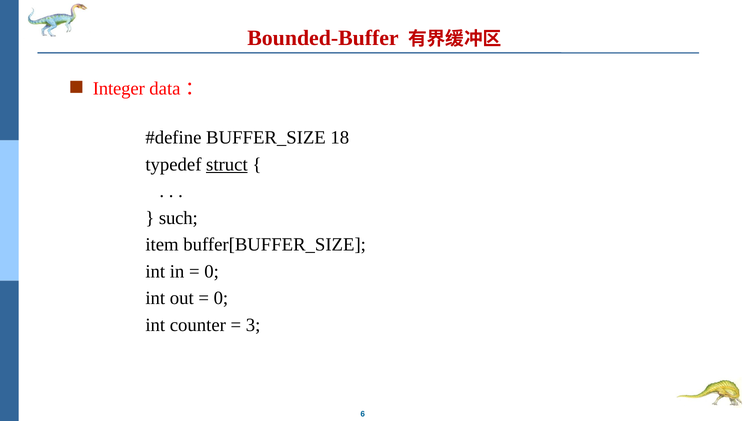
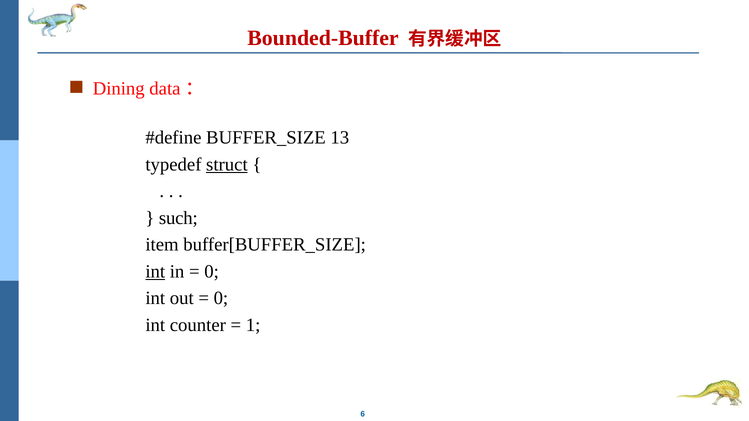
Integer: Integer -> Dining
18: 18 -> 13
int at (155, 272) underline: none -> present
3: 3 -> 1
